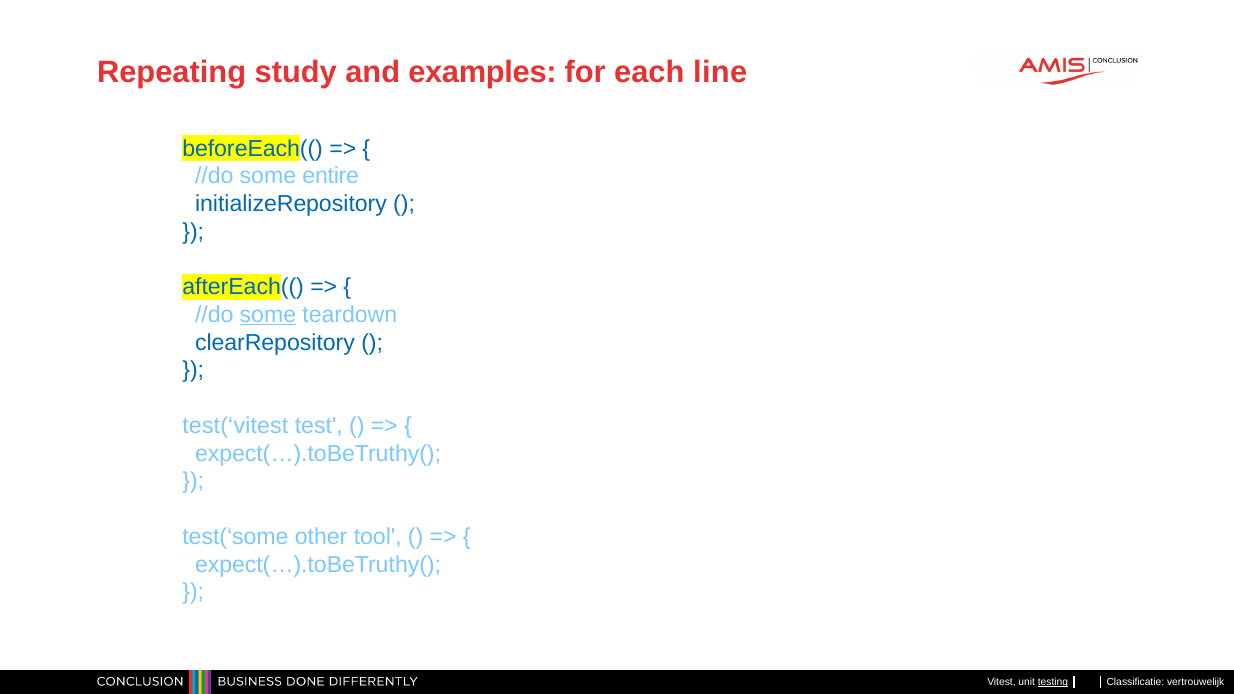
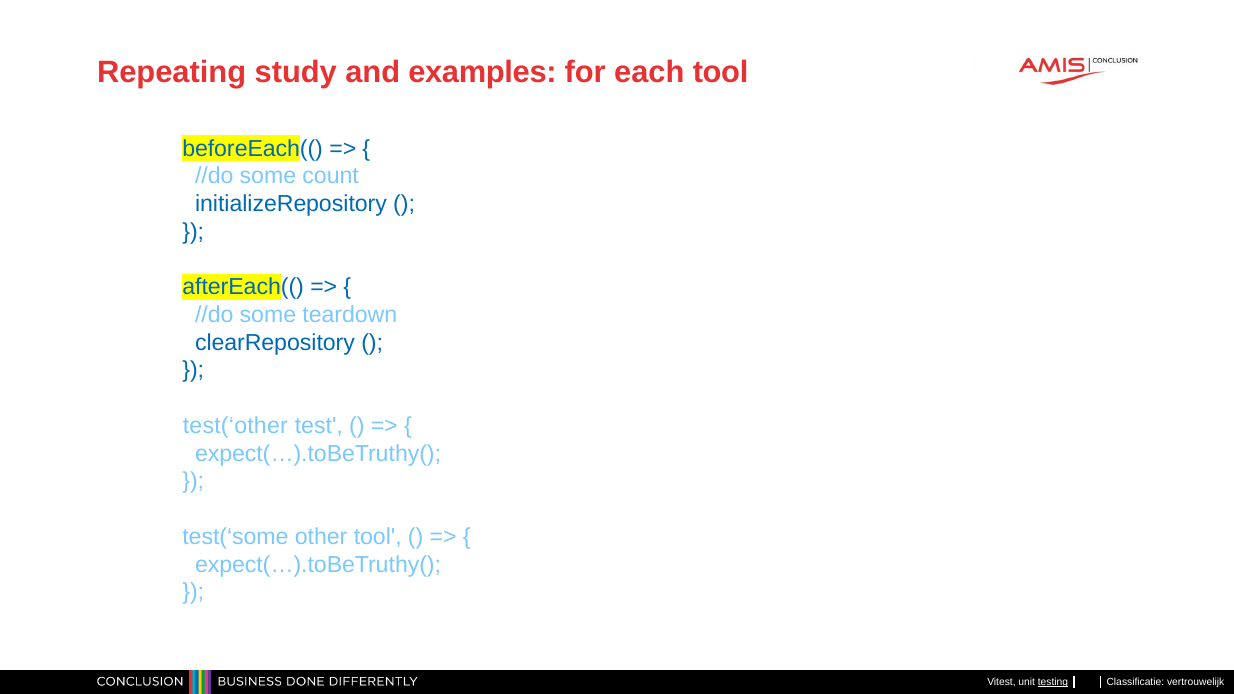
each line: line -> tool
entire: entire -> count
some at (268, 315) underline: present -> none
test(‘vitest: test(‘vitest -> test(‘other
